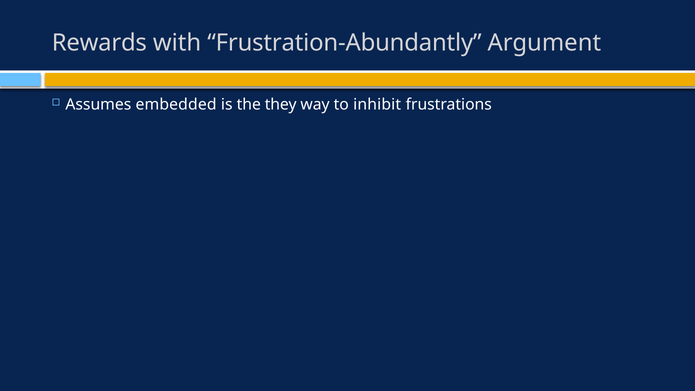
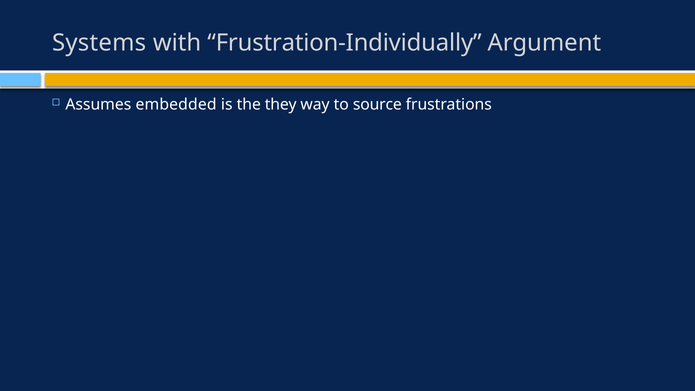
Rewards: Rewards -> Systems
Frustration-Abundantly: Frustration-Abundantly -> Frustration-Individually
inhibit: inhibit -> source
